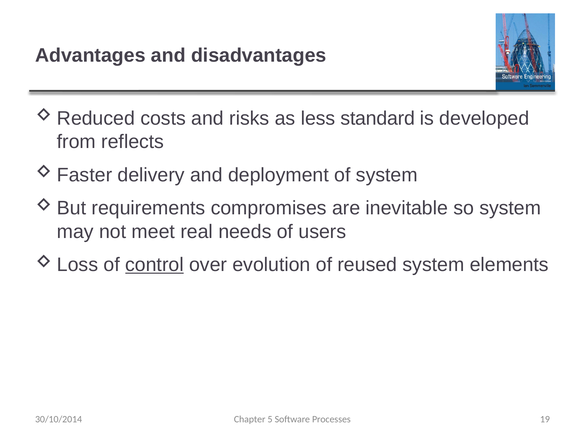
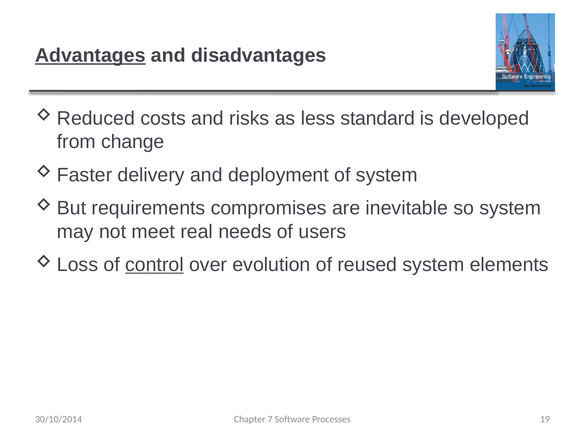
Advantages underline: none -> present
reflects: reflects -> change
5: 5 -> 7
